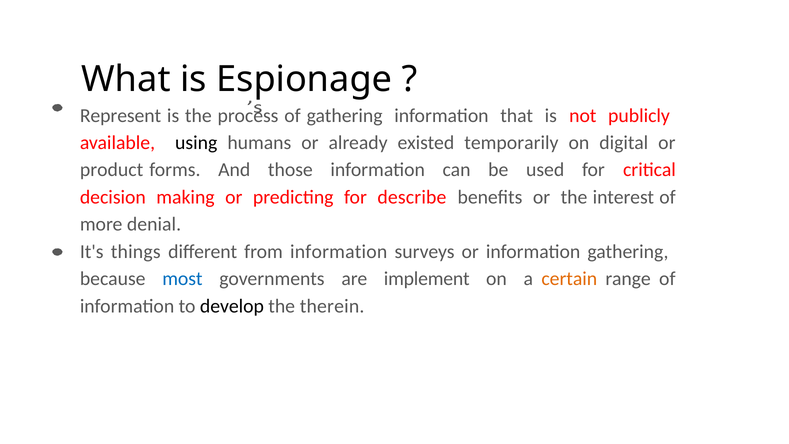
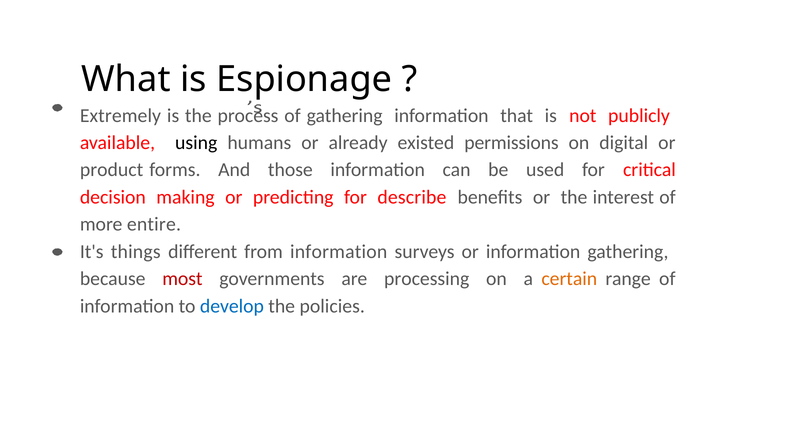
Represent: Represent -> Extremely
temporarily: temporarily -> permissions
denial: denial -> entire
most colour: blue -> red
implement: implement -> processing
develop colour: black -> blue
therein: therein -> policies
